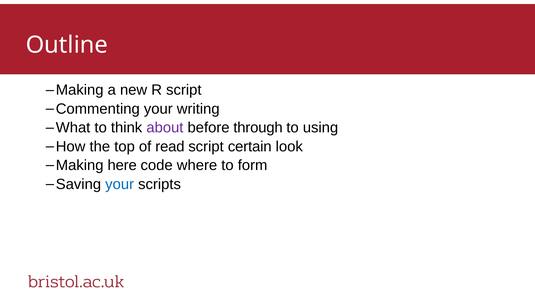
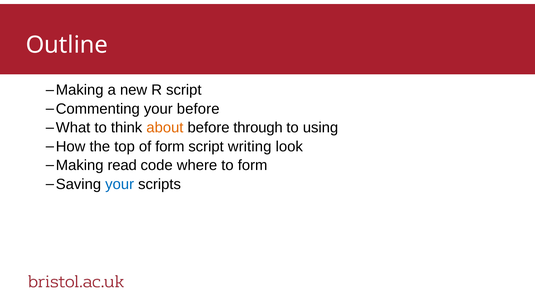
your writing: writing -> before
about colour: purple -> orange
of read: read -> form
certain: certain -> writing
here: here -> read
